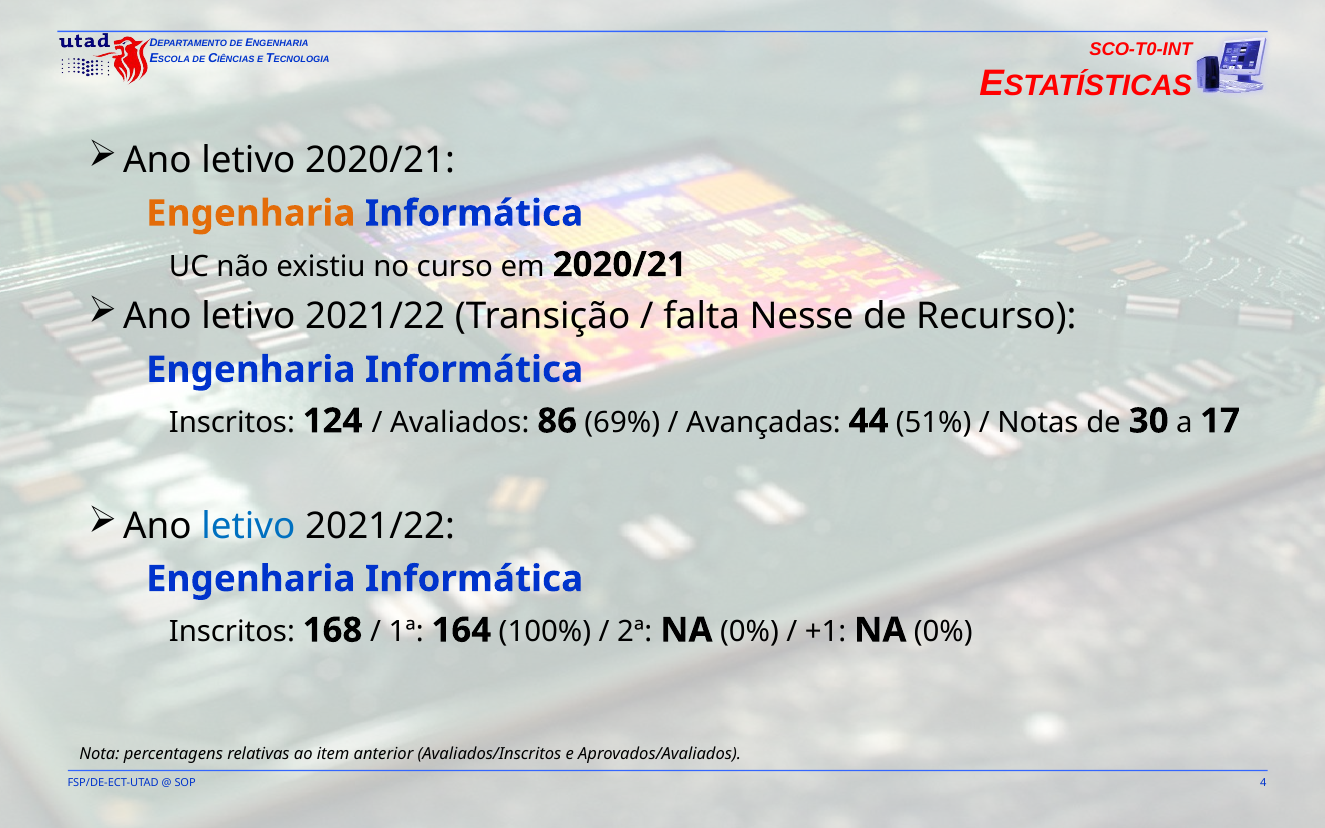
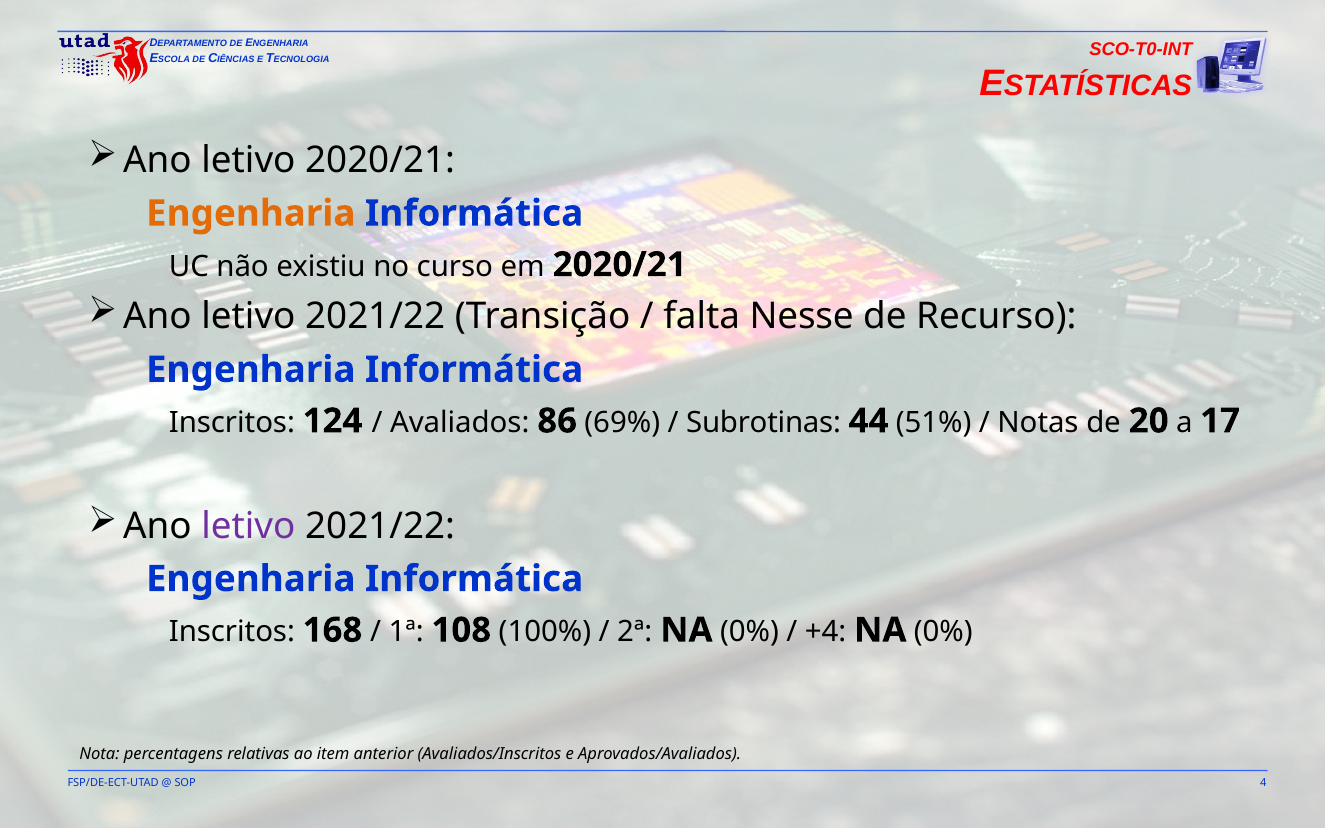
Avançadas: Avançadas -> Subrotinas
30: 30 -> 20
letivo at (248, 526) colour: blue -> purple
164: 164 -> 108
+1: +1 -> +4
